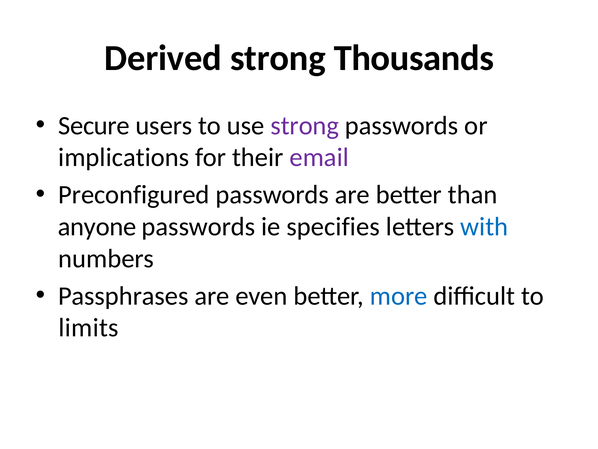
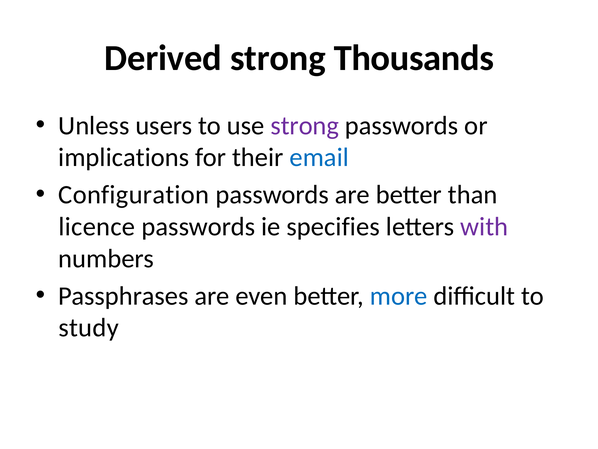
Secure: Secure -> Unless
email colour: purple -> blue
Preconfigured: Preconfigured -> Configuration
anyone: anyone -> licence
with colour: blue -> purple
limits: limits -> study
